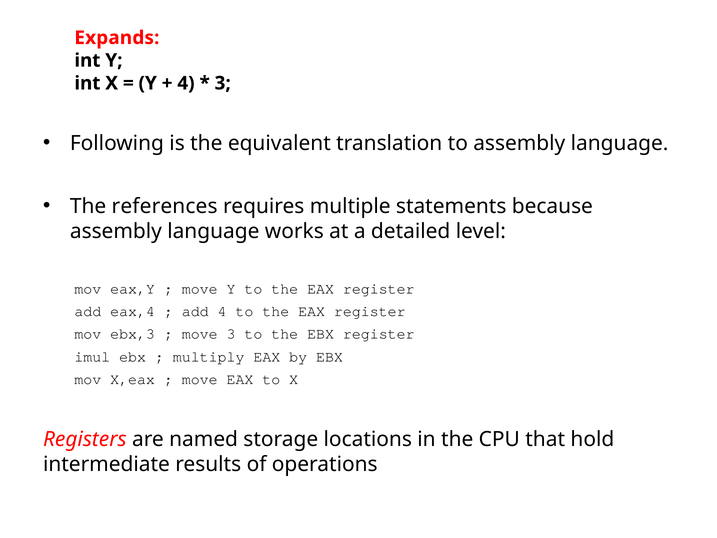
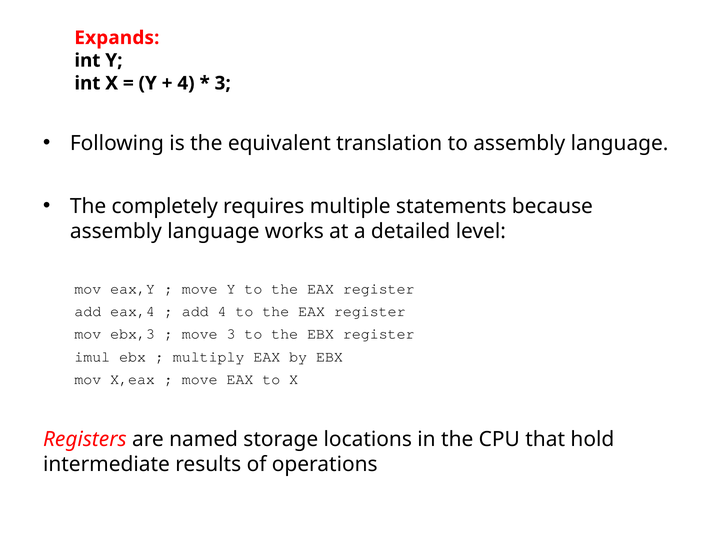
references: references -> completely
